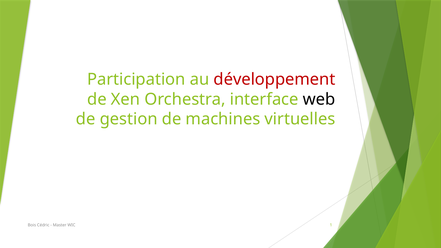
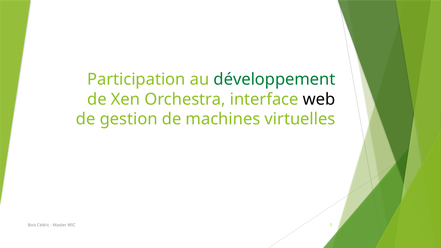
développement colour: red -> green
